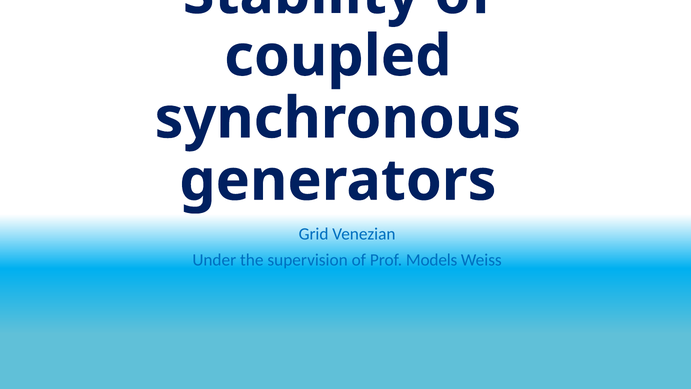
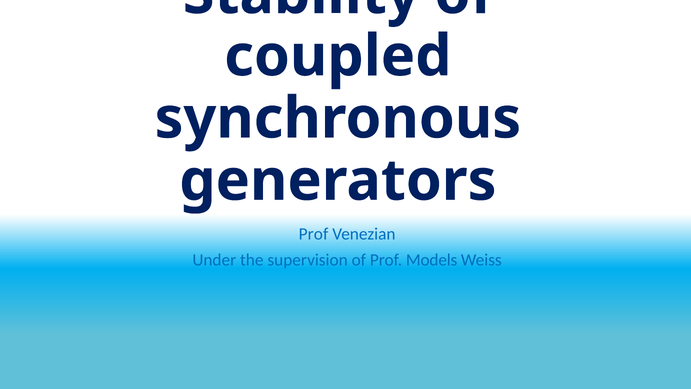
Grid at (314, 234): Grid -> Prof
